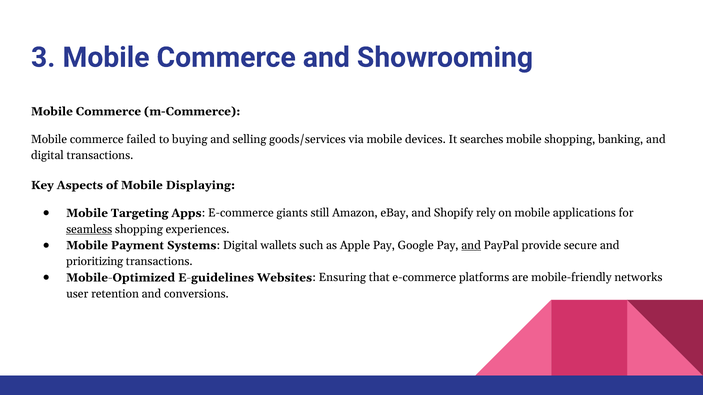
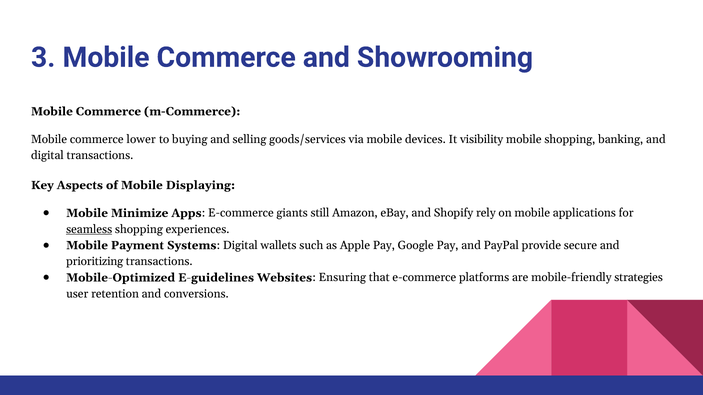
failed: failed -> lower
searches: searches -> visibility
Targeting: Targeting -> Minimize
and at (471, 246) underline: present -> none
networks: networks -> strategies
